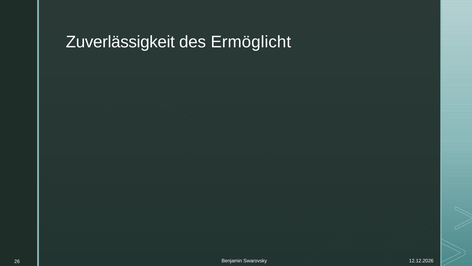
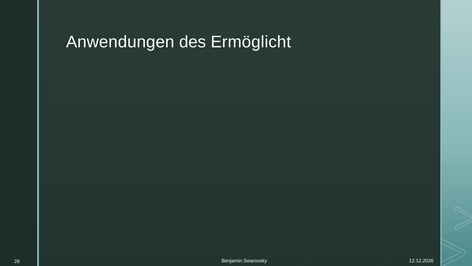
Zuverlässigkeit: Zuverlässigkeit -> Anwendungen
